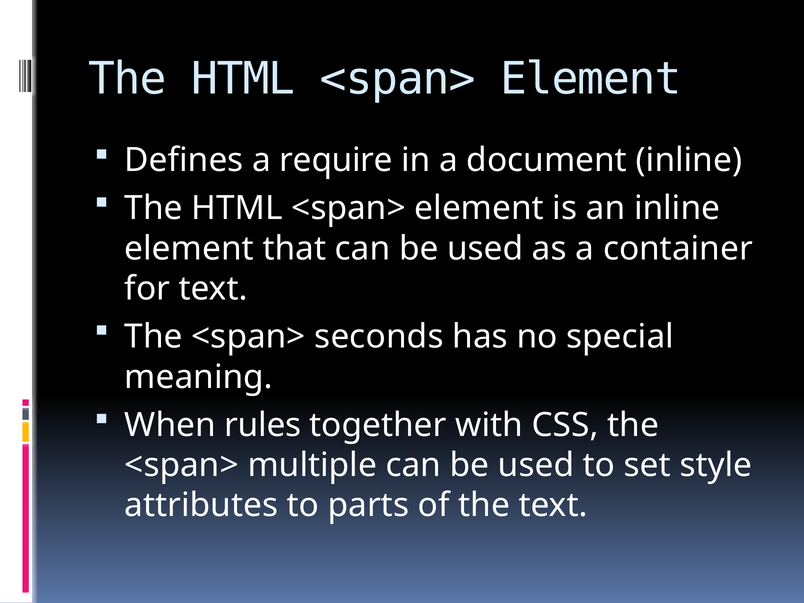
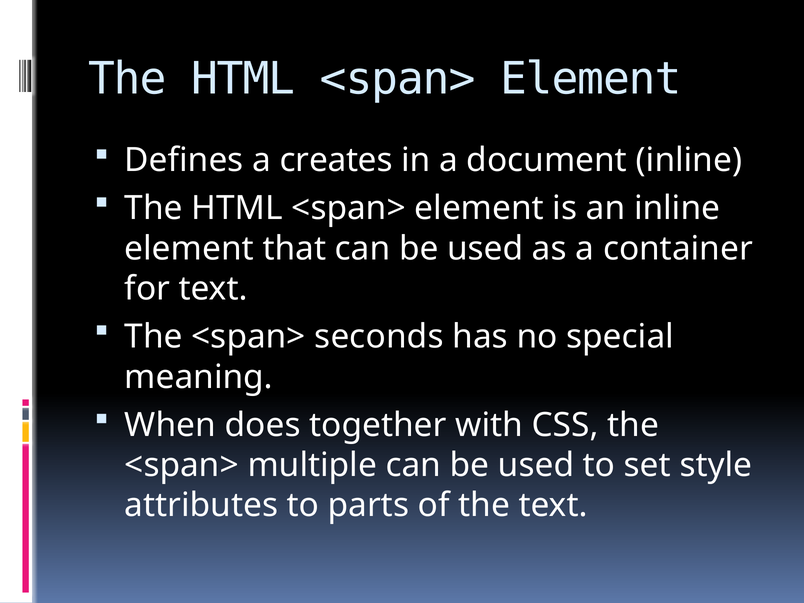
require: require -> creates
rules: rules -> does
